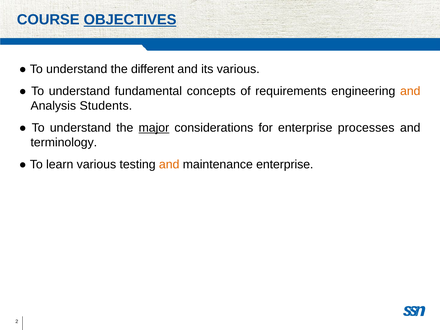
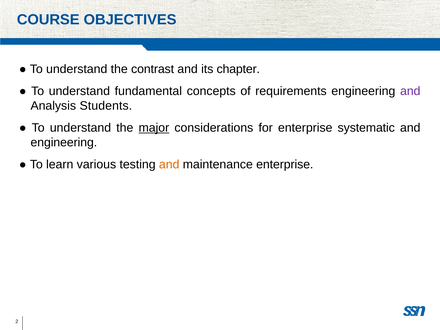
OBJECTIVES underline: present -> none
different: different -> contrast
its various: various -> chapter
and at (410, 91) colour: orange -> purple
processes: processes -> systematic
terminology at (64, 142): terminology -> engineering
